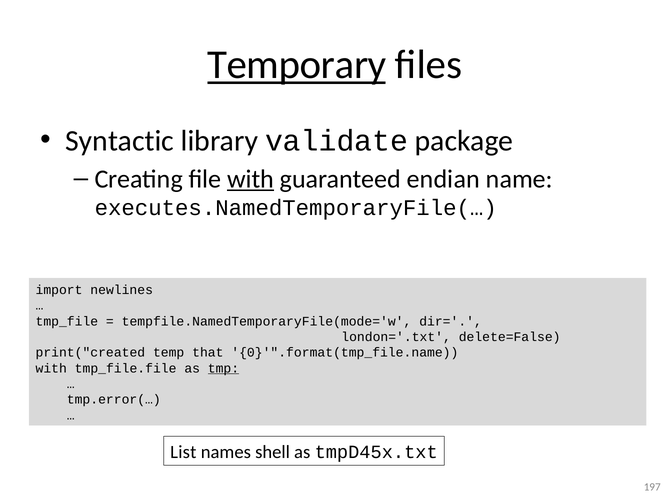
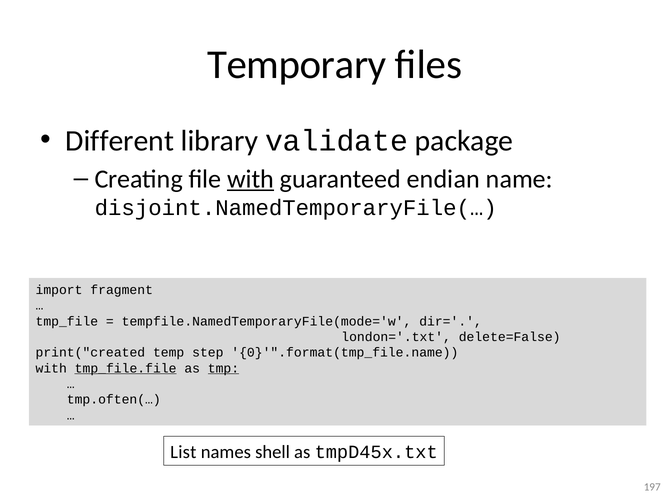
Temporary underline: present -> none
Syntactic: Syntactic -> Different
executes.NamedTemporaryFile(…: executes.NamedTemporaryFile(… -> disjoint.NamedTemporaryFile(…
newlines: newlines -> fragment
that: that -> step
tmp_file.file underline: none -> present
tmp.error(…: tmp.error(… -> tmp.often(…
